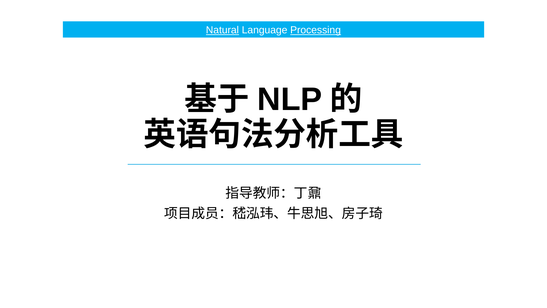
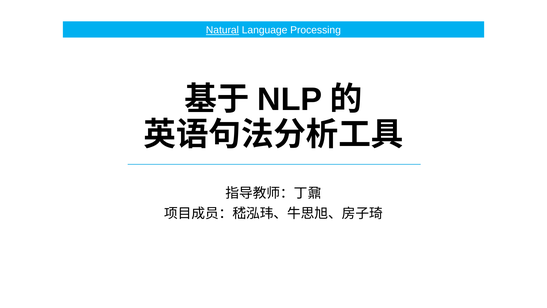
Processing underline: present -> none
